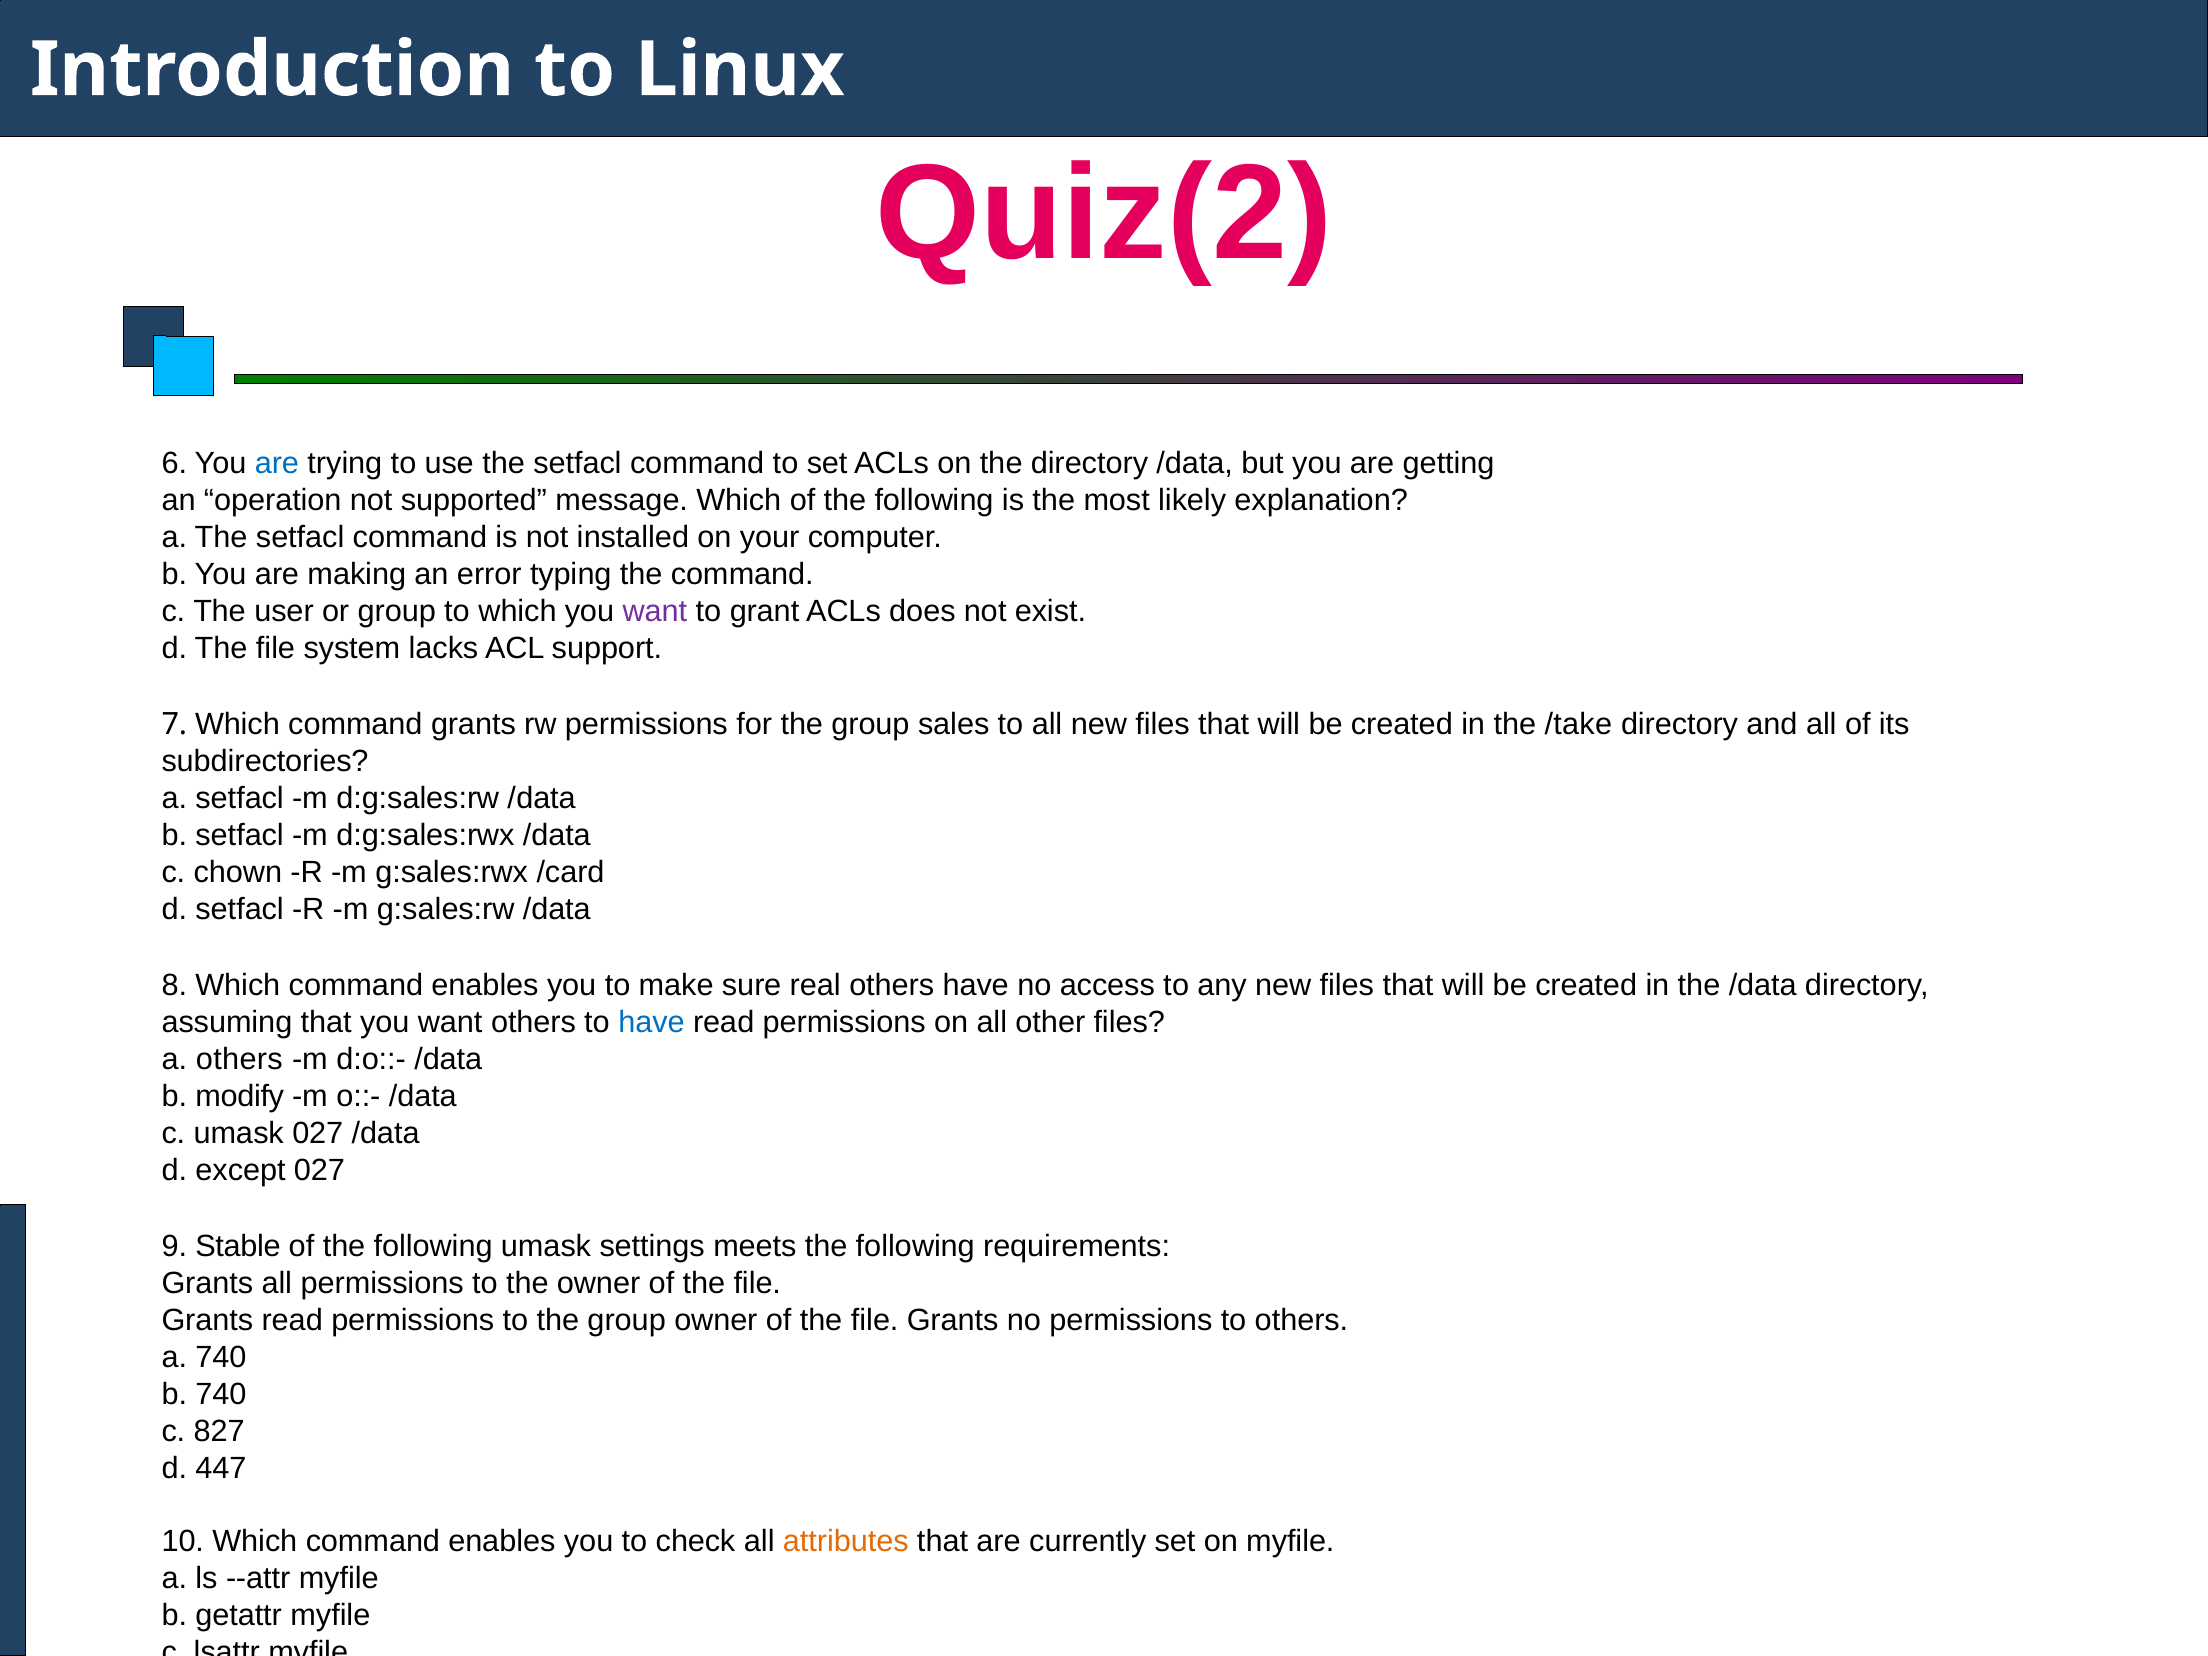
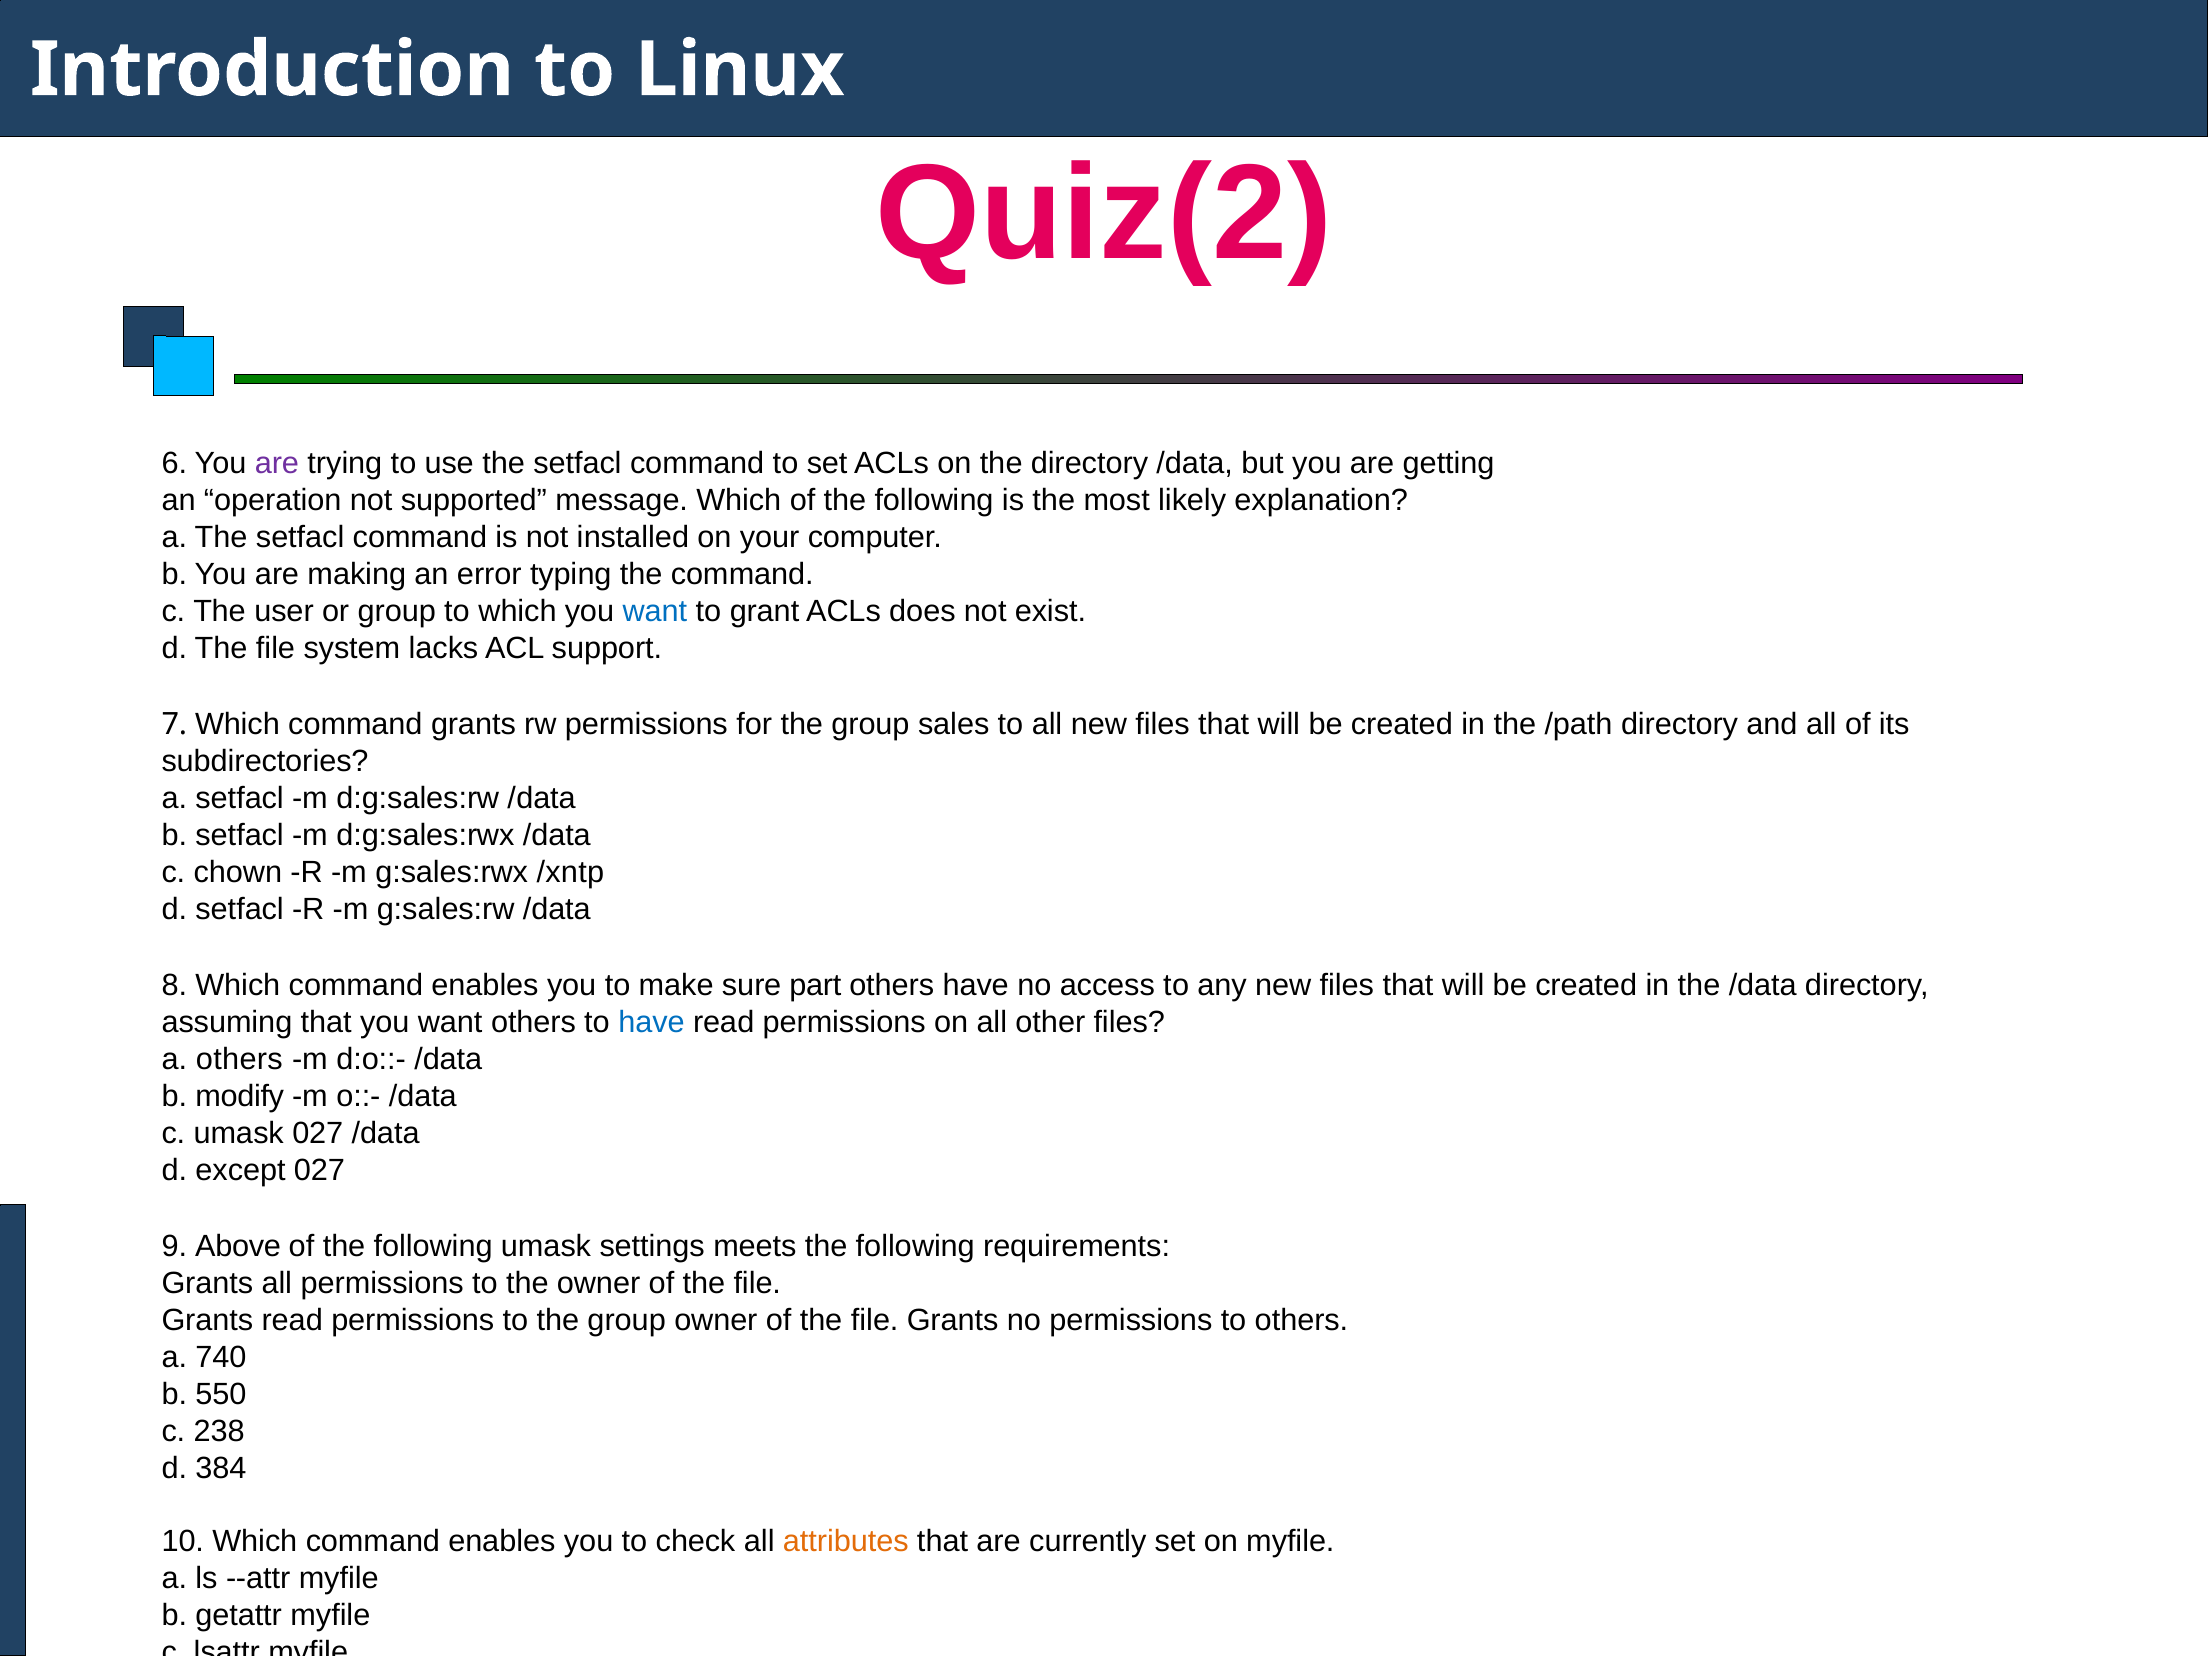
are at (277, 464) colour: blue -> purple
want at (655, 611) colour: purple -> blue
/take: /take -> /path
/card: /card -> /xntp
real: real -> part
Stable: Stable -> Above
b 740: 740 -> 550
827: 827 -> 238
447: 447 -> 384
